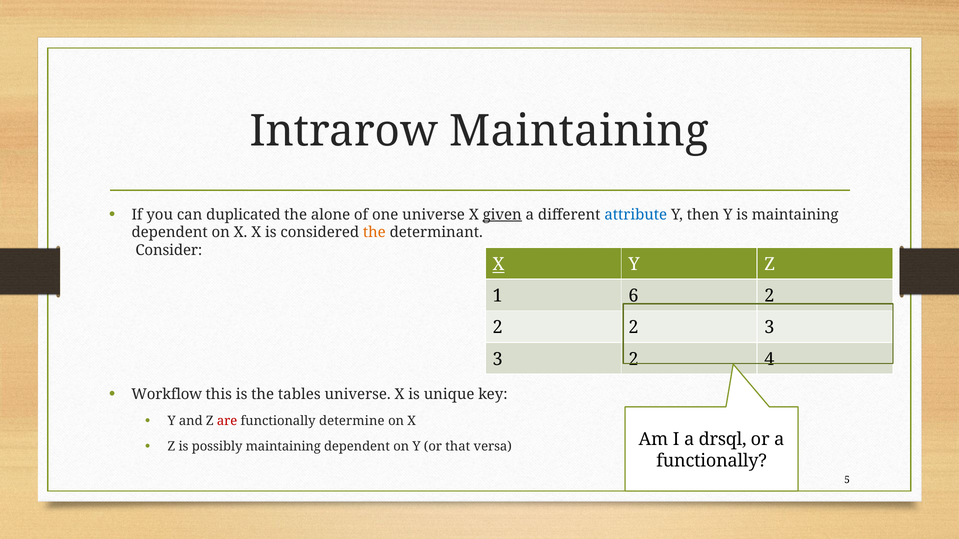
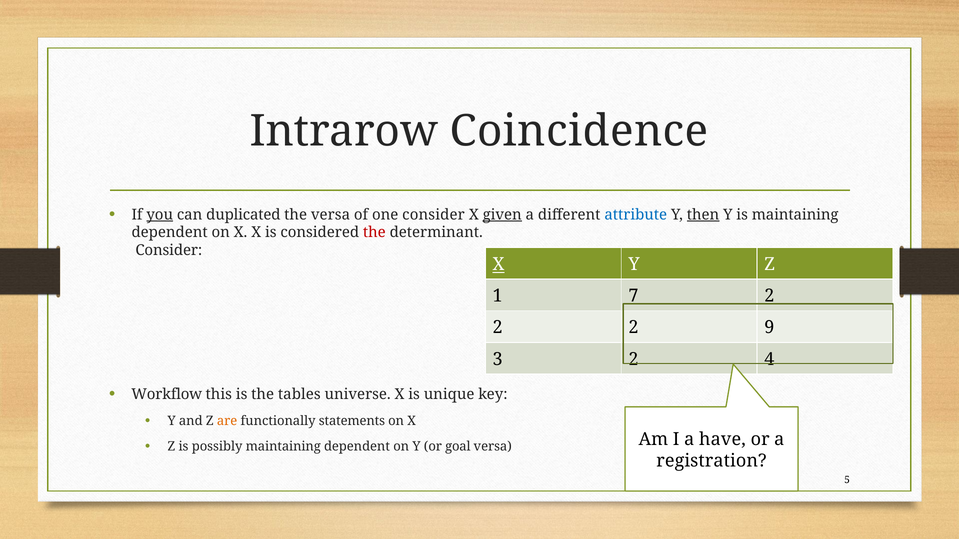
Intrarow Maintaining: Maintaining -> Coincidence
you underline: none -> present
the alone: alone -> versa
one universe: universe -> consider
then underline: none -> present
the at (374, 233) colour: orange -> red
6: 6 -> 7
2 3: 3 -> 9
are colour: red -> orange
determine: determine -> statements
drsql: drsql -> have
that: that -> goal
functionally at (712, 461): functionally -> registration
